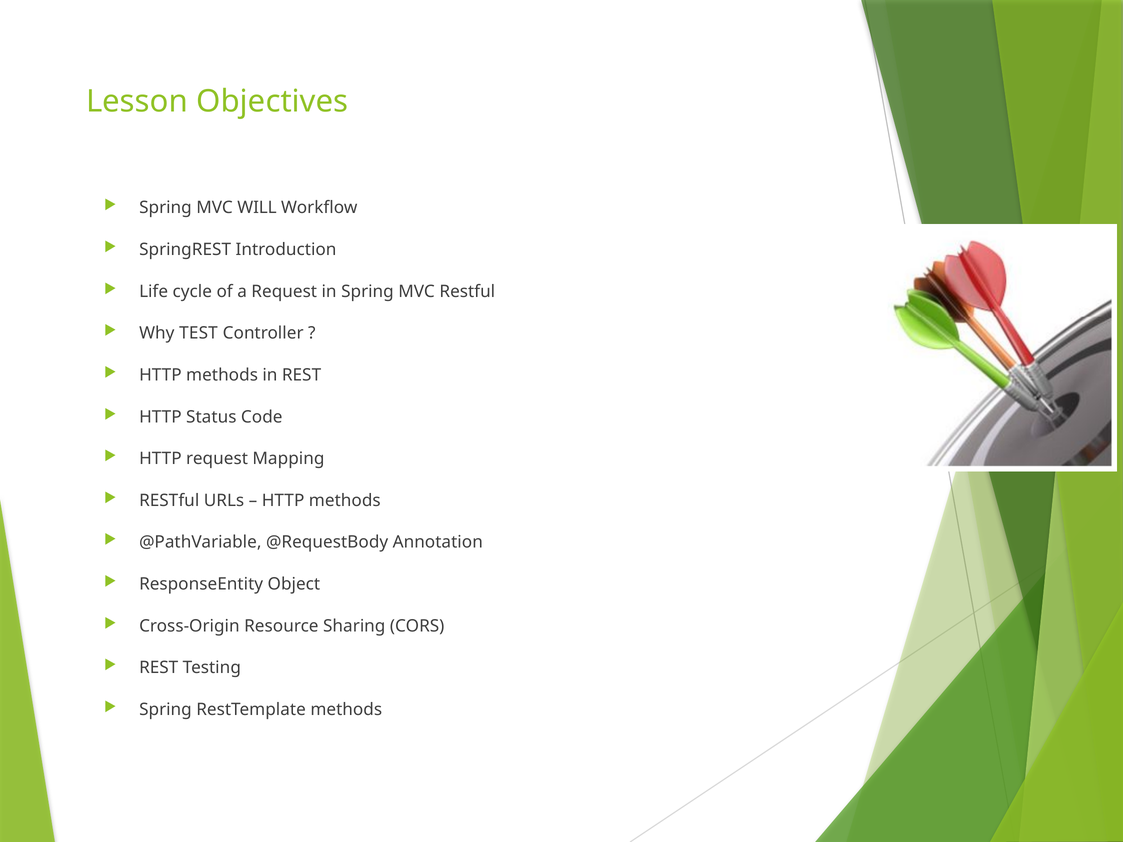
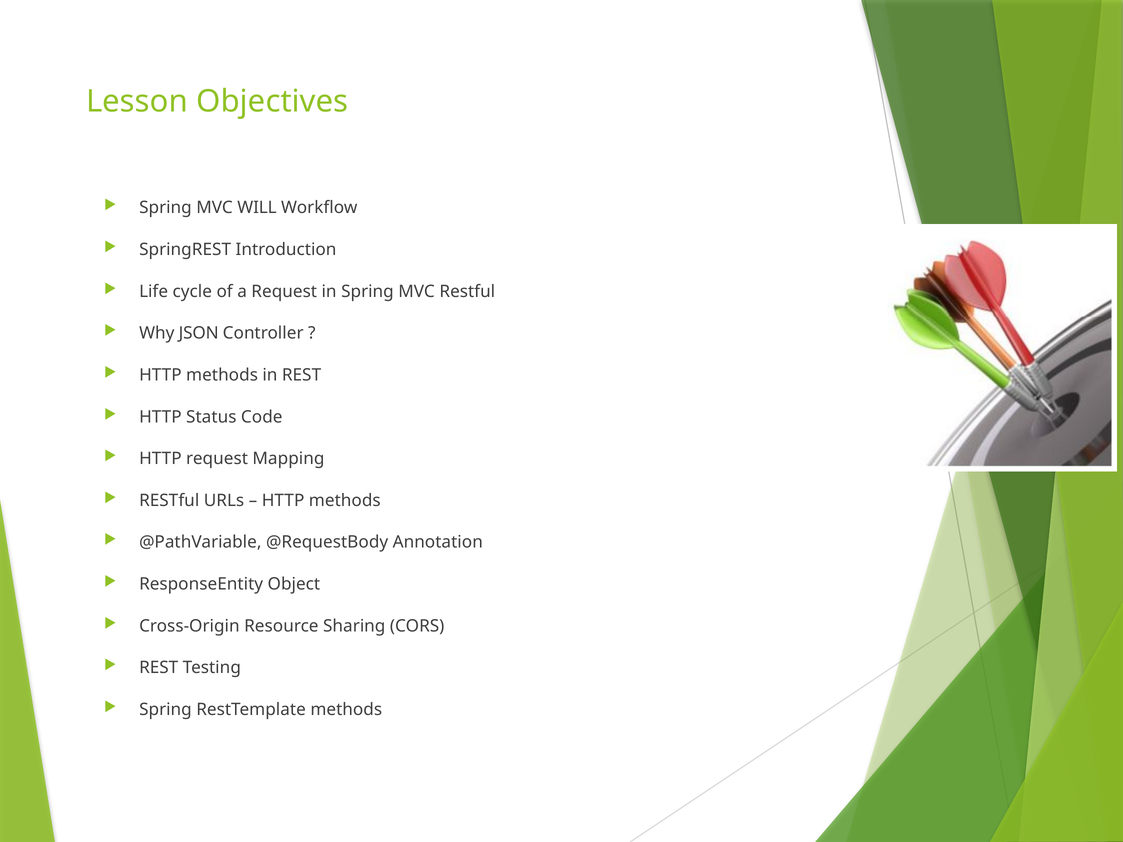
TEST: TEST -> JSON
